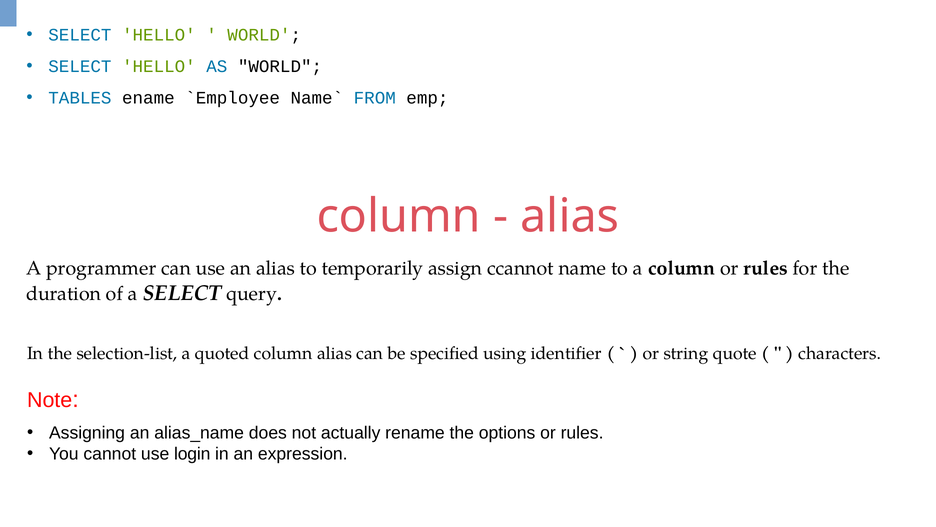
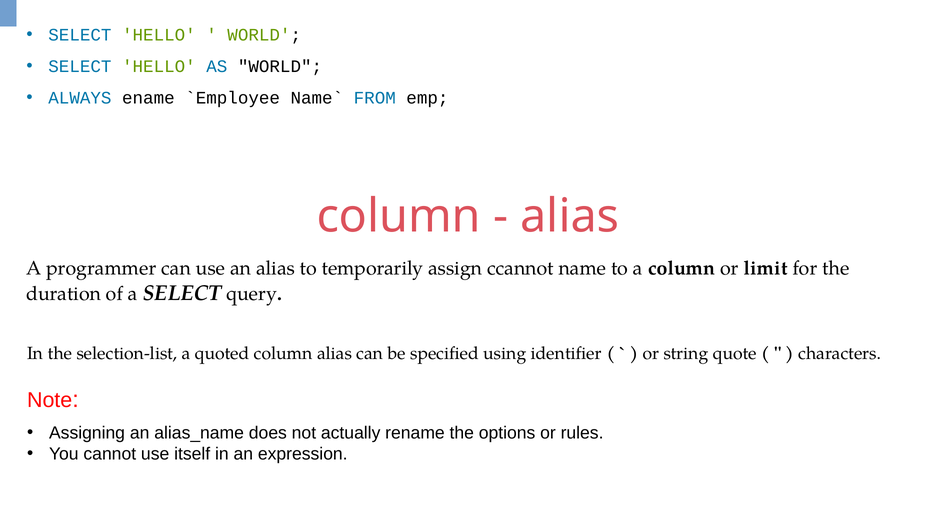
TABLES: TABLES -> ALWAYS
column or rules: rules -> limit
login: login -> itself
